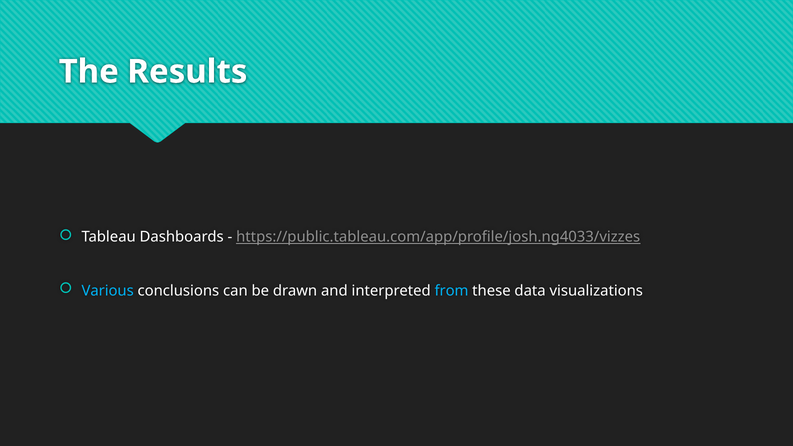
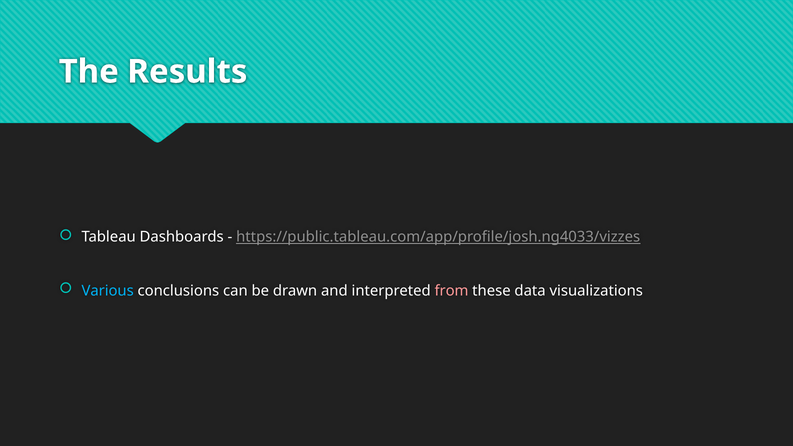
from colour: light blue -> pink
